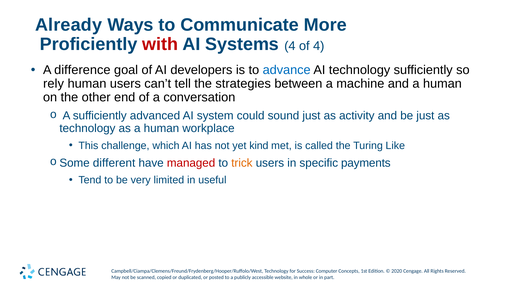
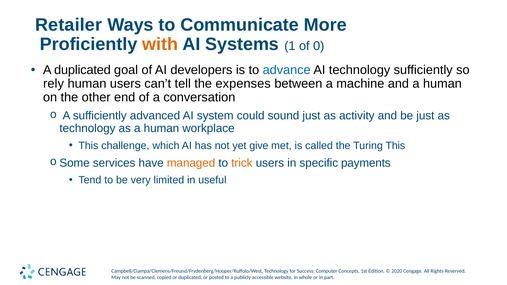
Already: Already -> Retailer
with colour: red -> orange
Systems 4: 4 -> 1
of 4: 4 -> 0
A difference: difference -> duplicated
strategies: strategies -> expenses
kind: kind -> give
Turing Like: Like -> This
different: different -> services
managed colour: red -> orange
